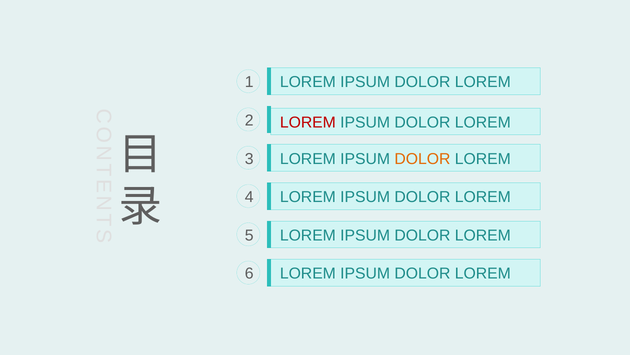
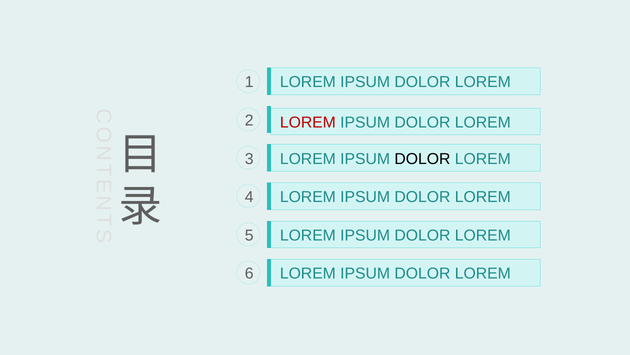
DOLOR at (422, 159) colour: orange -> black
